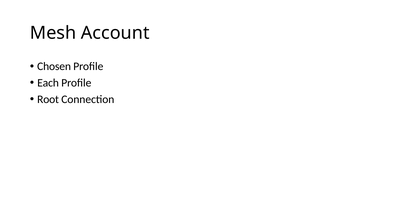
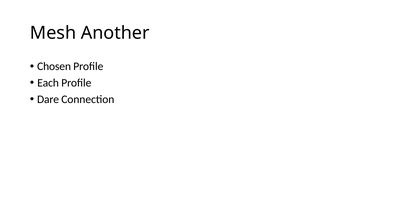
Account: Account -> Another
Root: Root -> Dare
